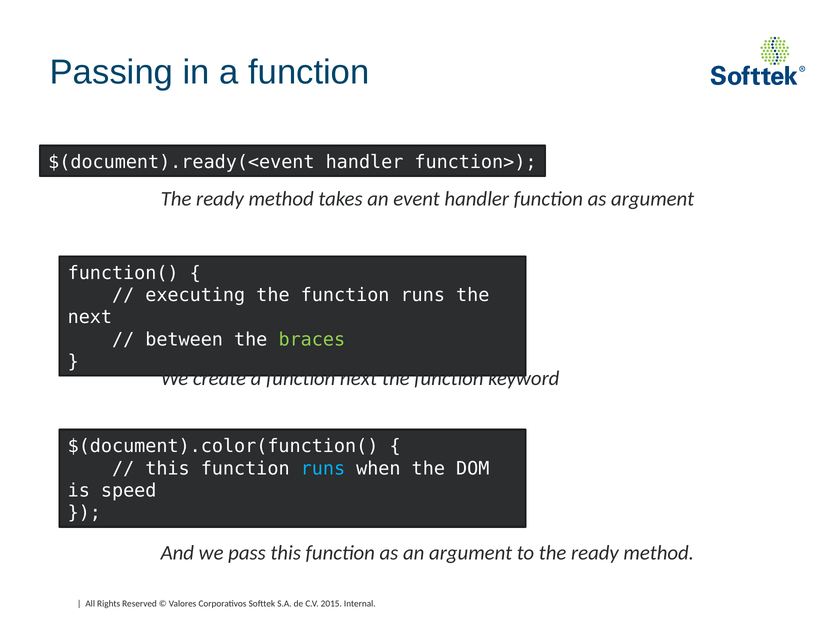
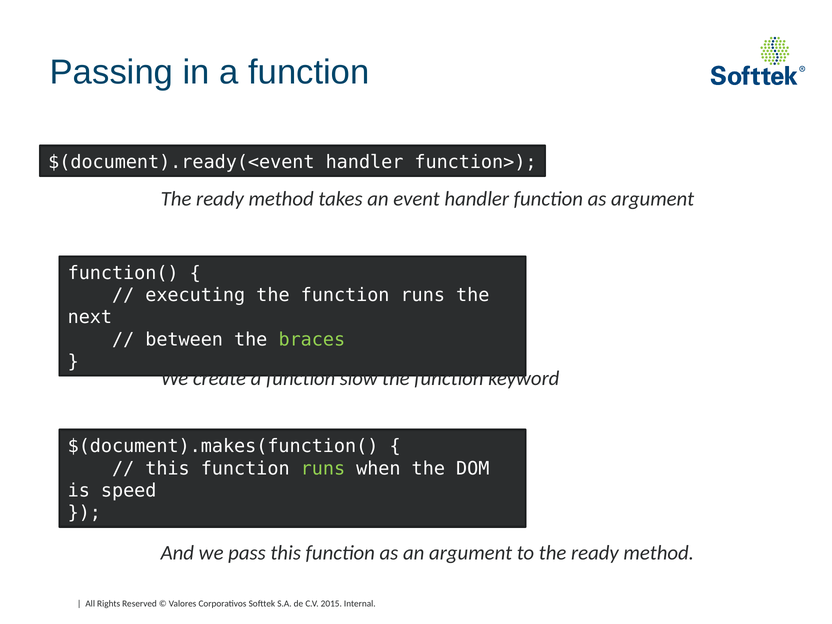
function next: next -> slow
$(document).color(function(: $(document).color(function( -> $(document).makes(function(
runs at (323, 468) colour: light blue -> light green
